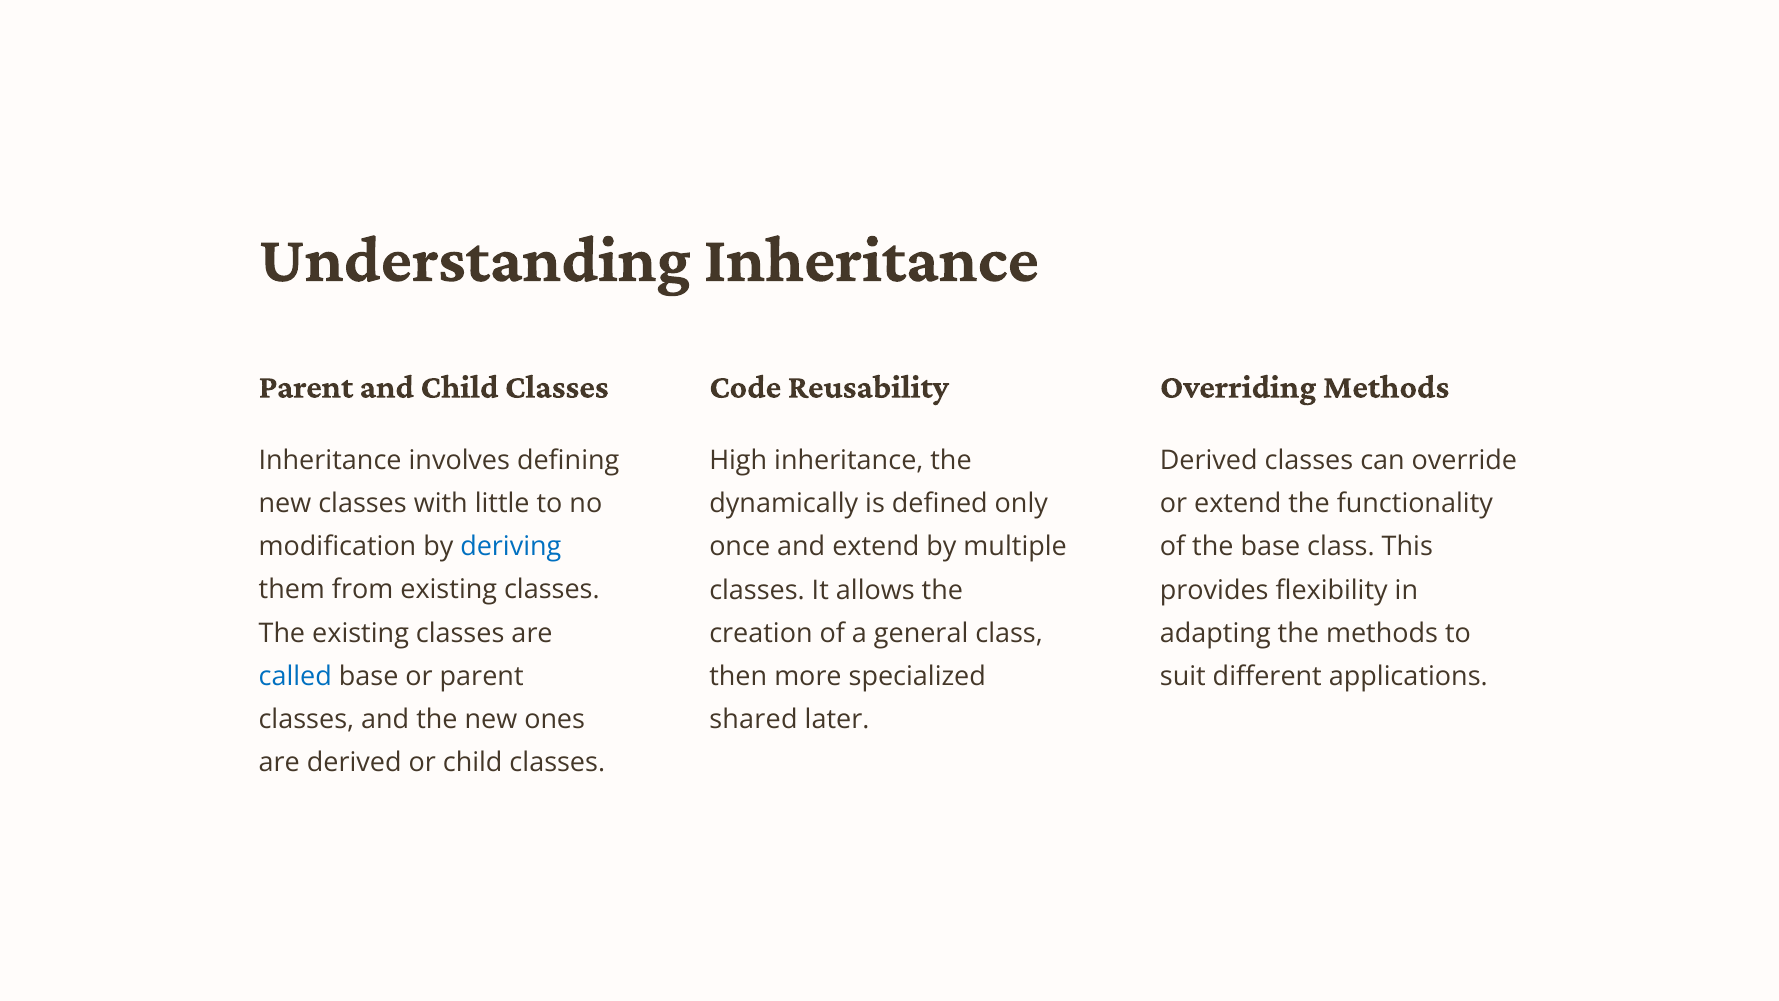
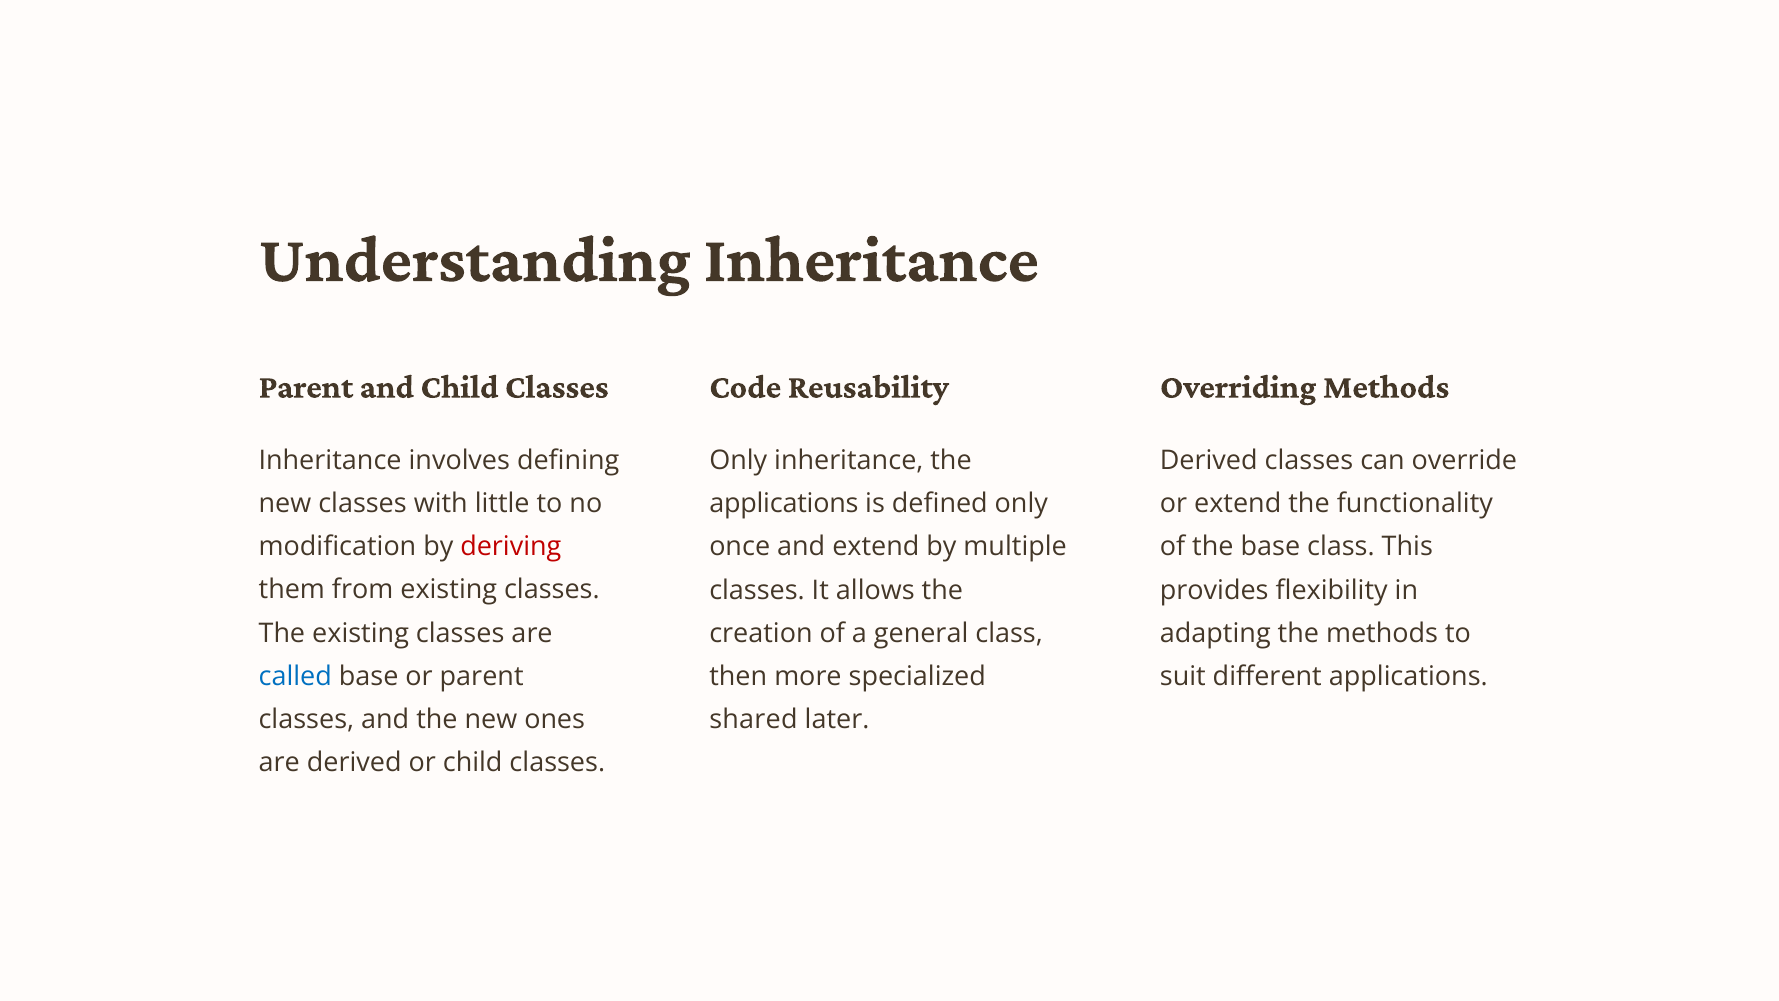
High at (738, 460): High -> Only
dynamically at (784, 504): dynamically -> applications
deriving colour: blue -> red
